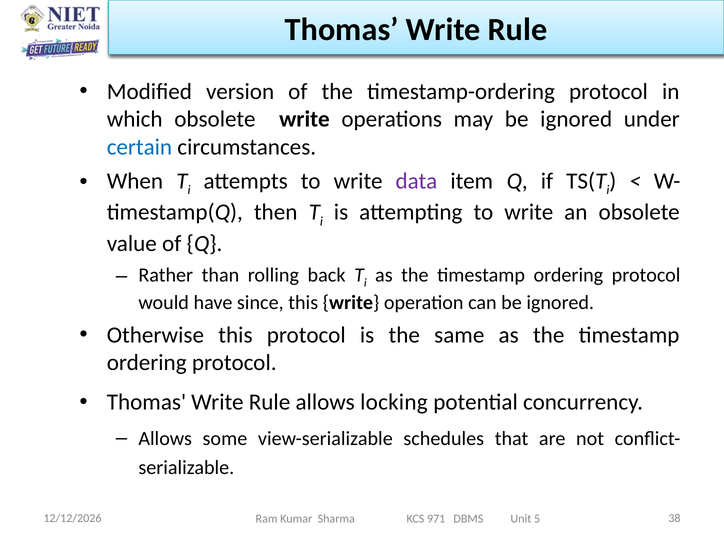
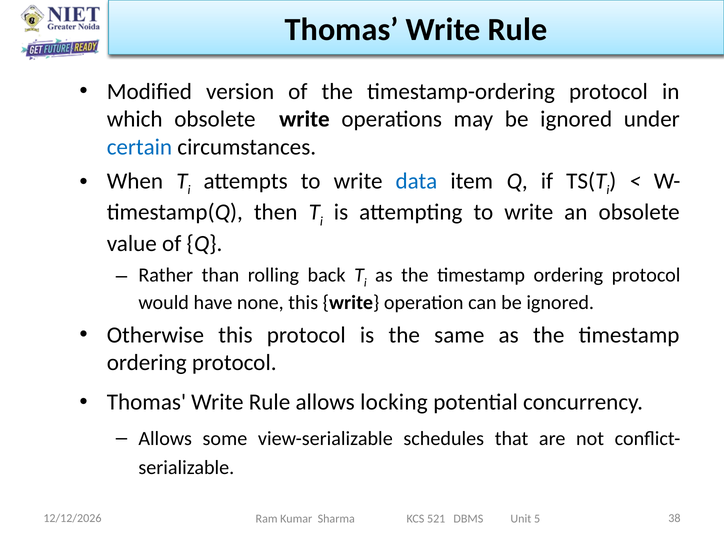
data colour: purple -> blue
since: since -> none
971: 971 -> 521
